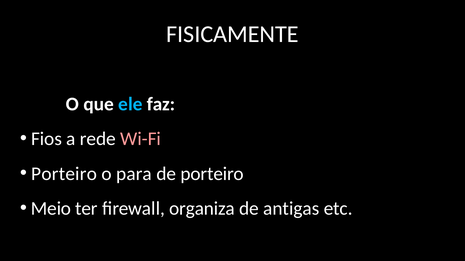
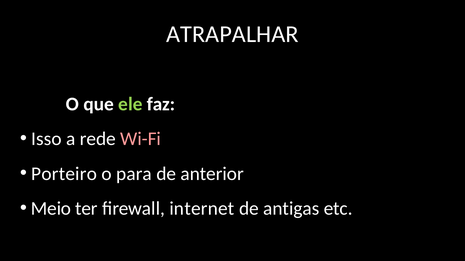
FISICAMENTE: FISICAMENTE -> ATRAPALHAR
ele colour: light blue -> light green
Fios: Fios -> Isso
de porteiro: porteiro -> anterior
organiza: organiza -> internet
